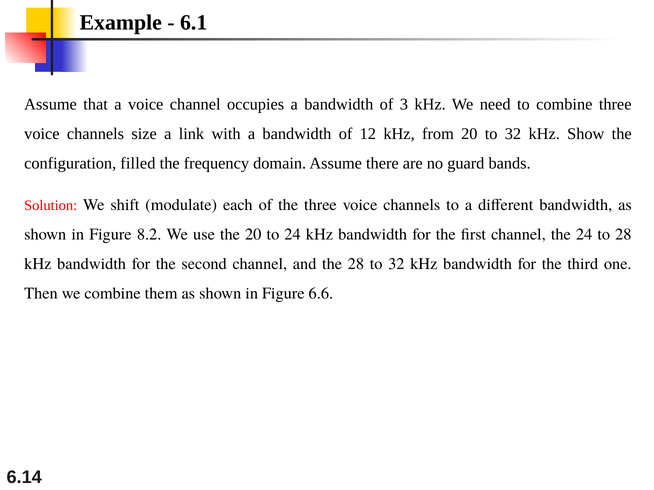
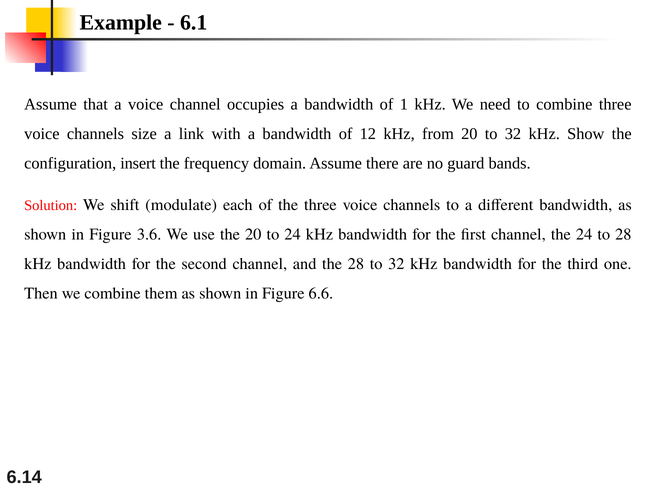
3: 3 -> 1
filled: filled -> insert
8.2: 8.2 -> 3.6
